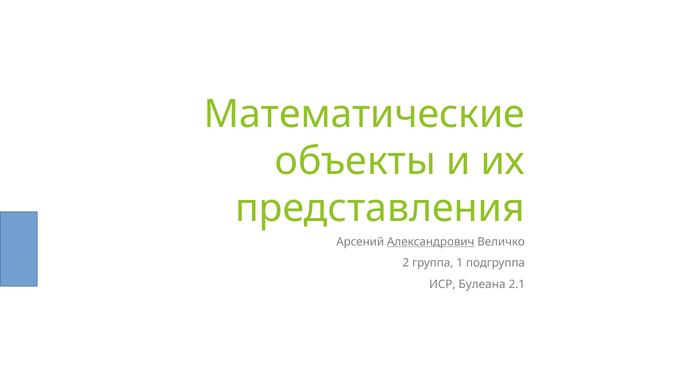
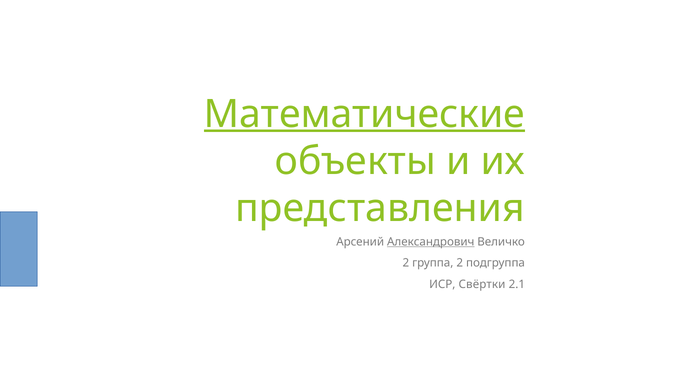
Математические underline: none -> present
группа 1: 1 -> 2
Булеана: Булеана -> Свёртки
